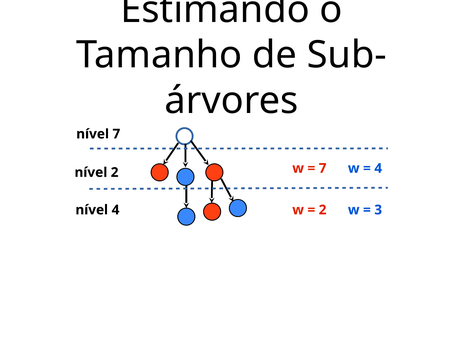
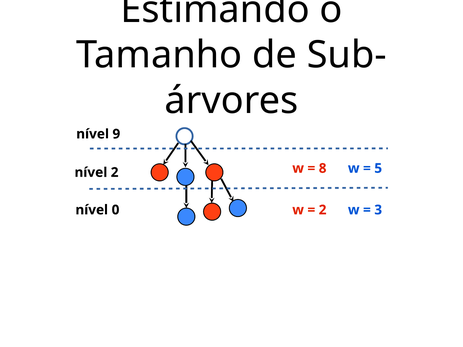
nível 7: 7 -> 9
7 at (323, 168): 7 -> 8
4 at (378, 168): 4 -> 5
nível 4: 4 -> 0
